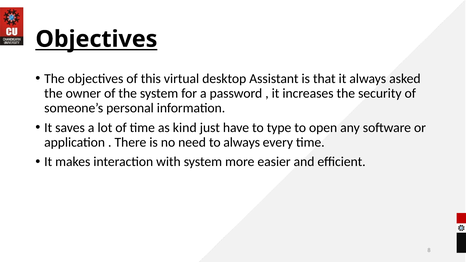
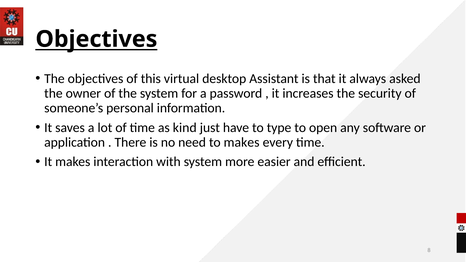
to always: always -> makes
